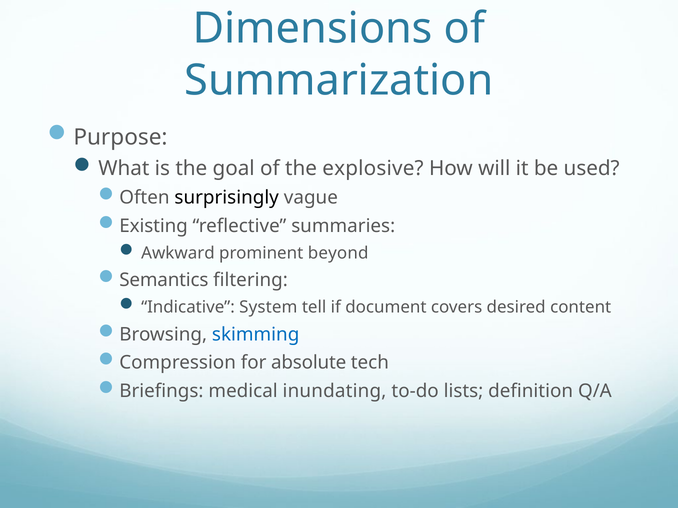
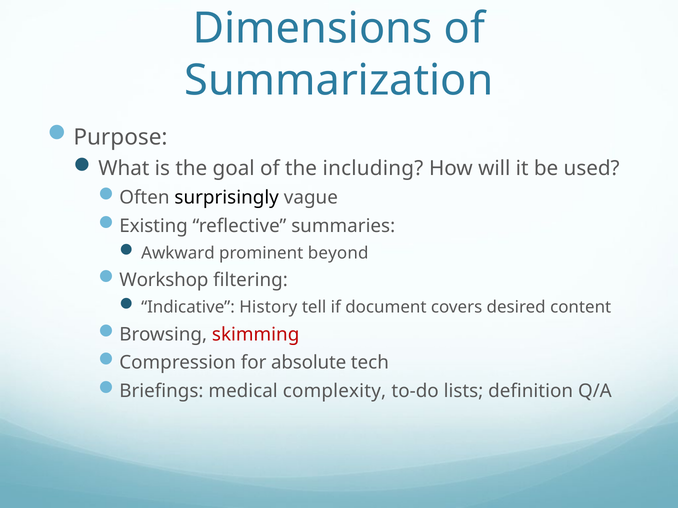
explosive: explosive -> including
Semantics: Semantics -> Workshop
System: System -> History
skimming colour: blue -> red
inundating: inundating -> complexity
